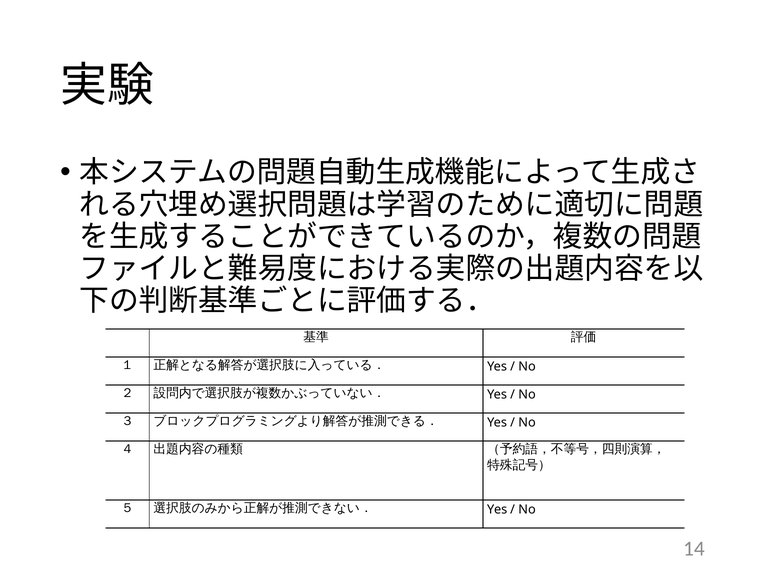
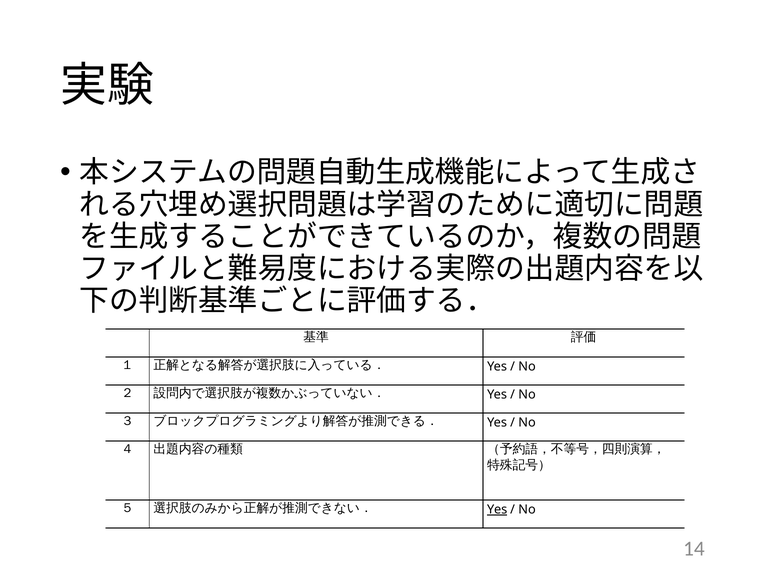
Yes at (497, 509) underline: none -> present
